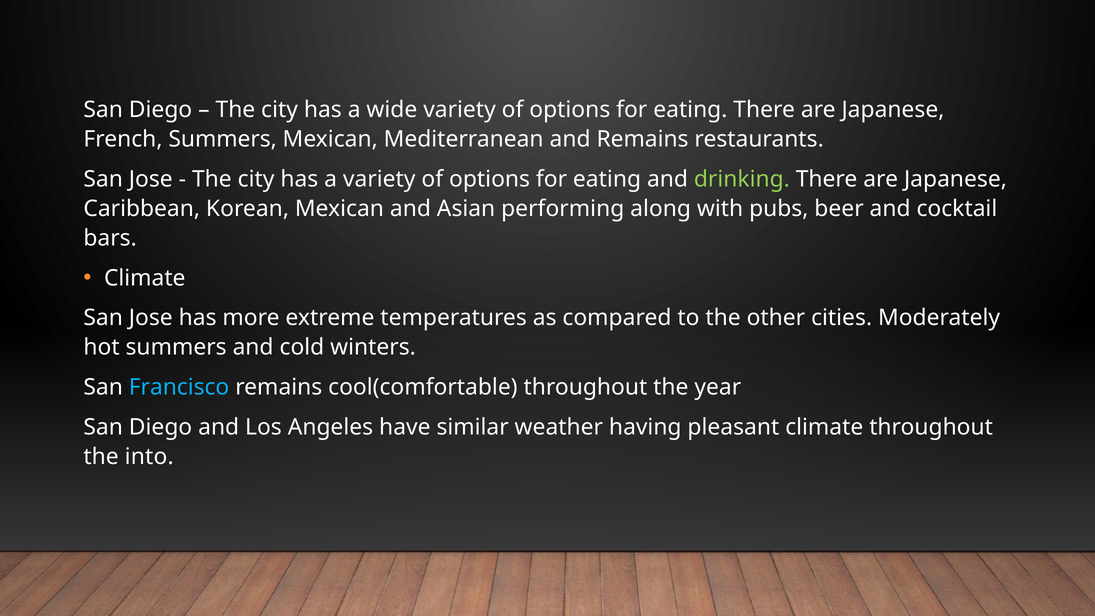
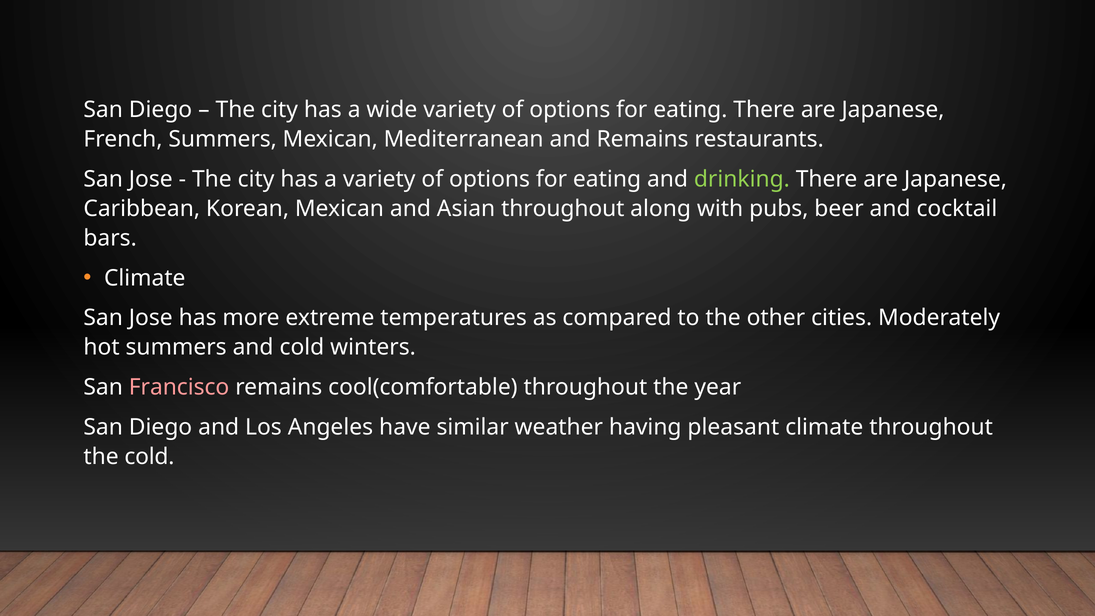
Asian performing: performing -> throughout
Francisco colour: light blue -> pink
the into: into -> cold
